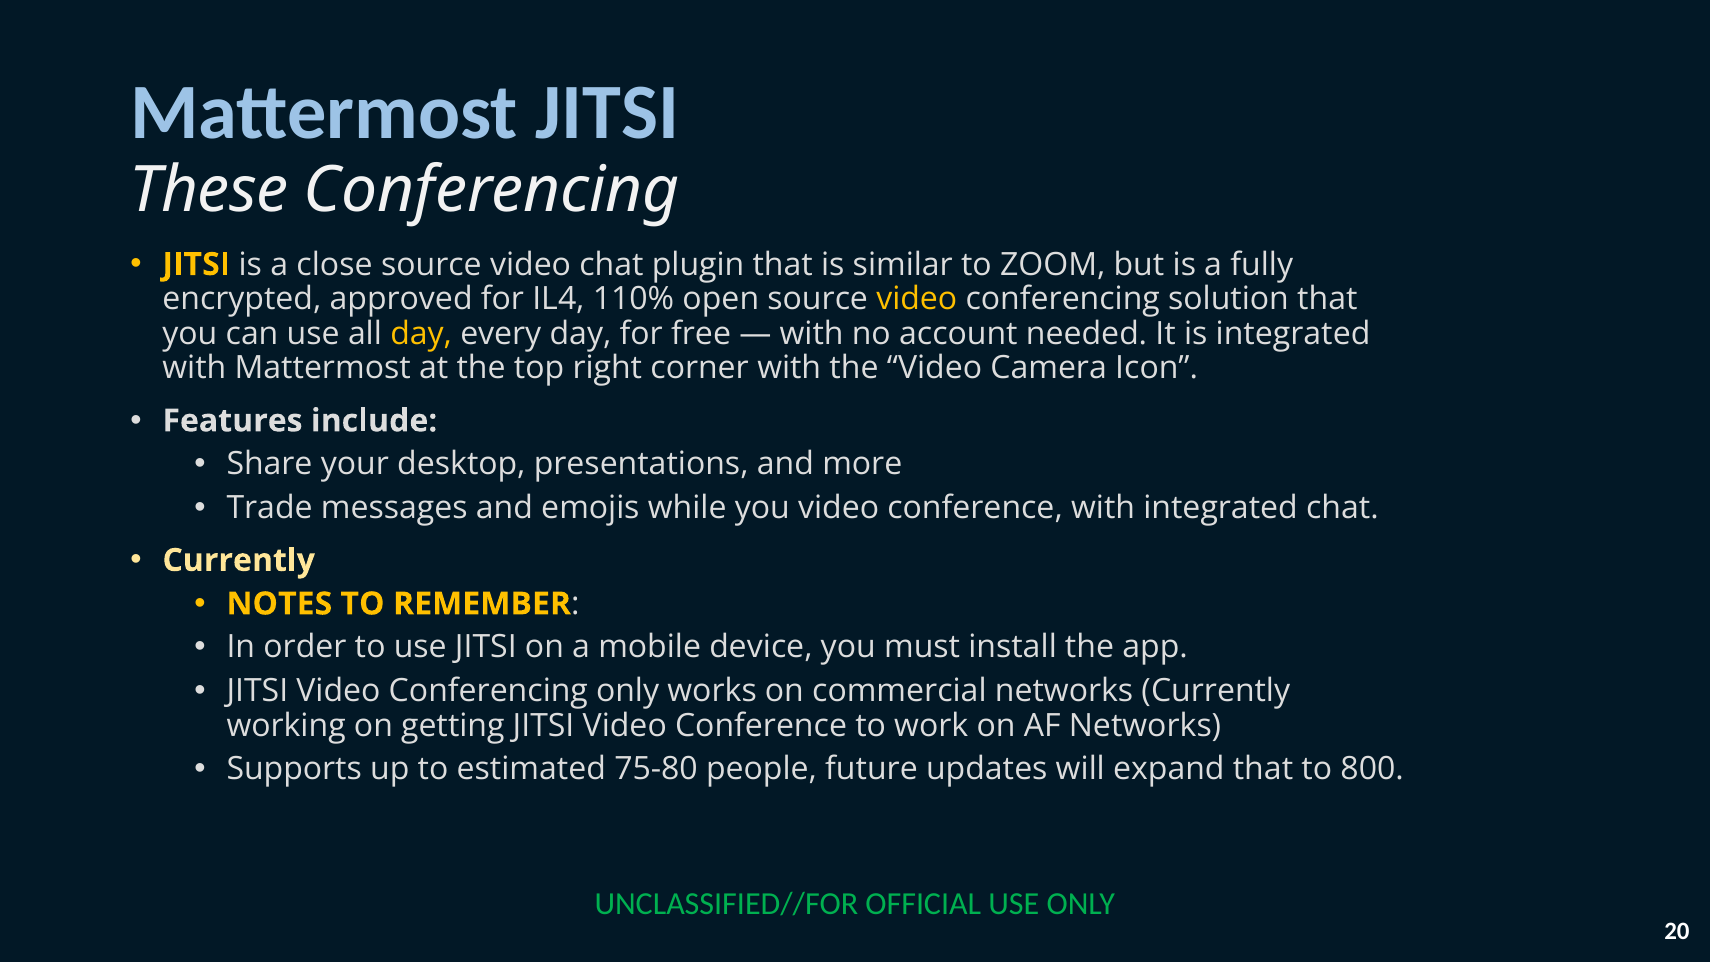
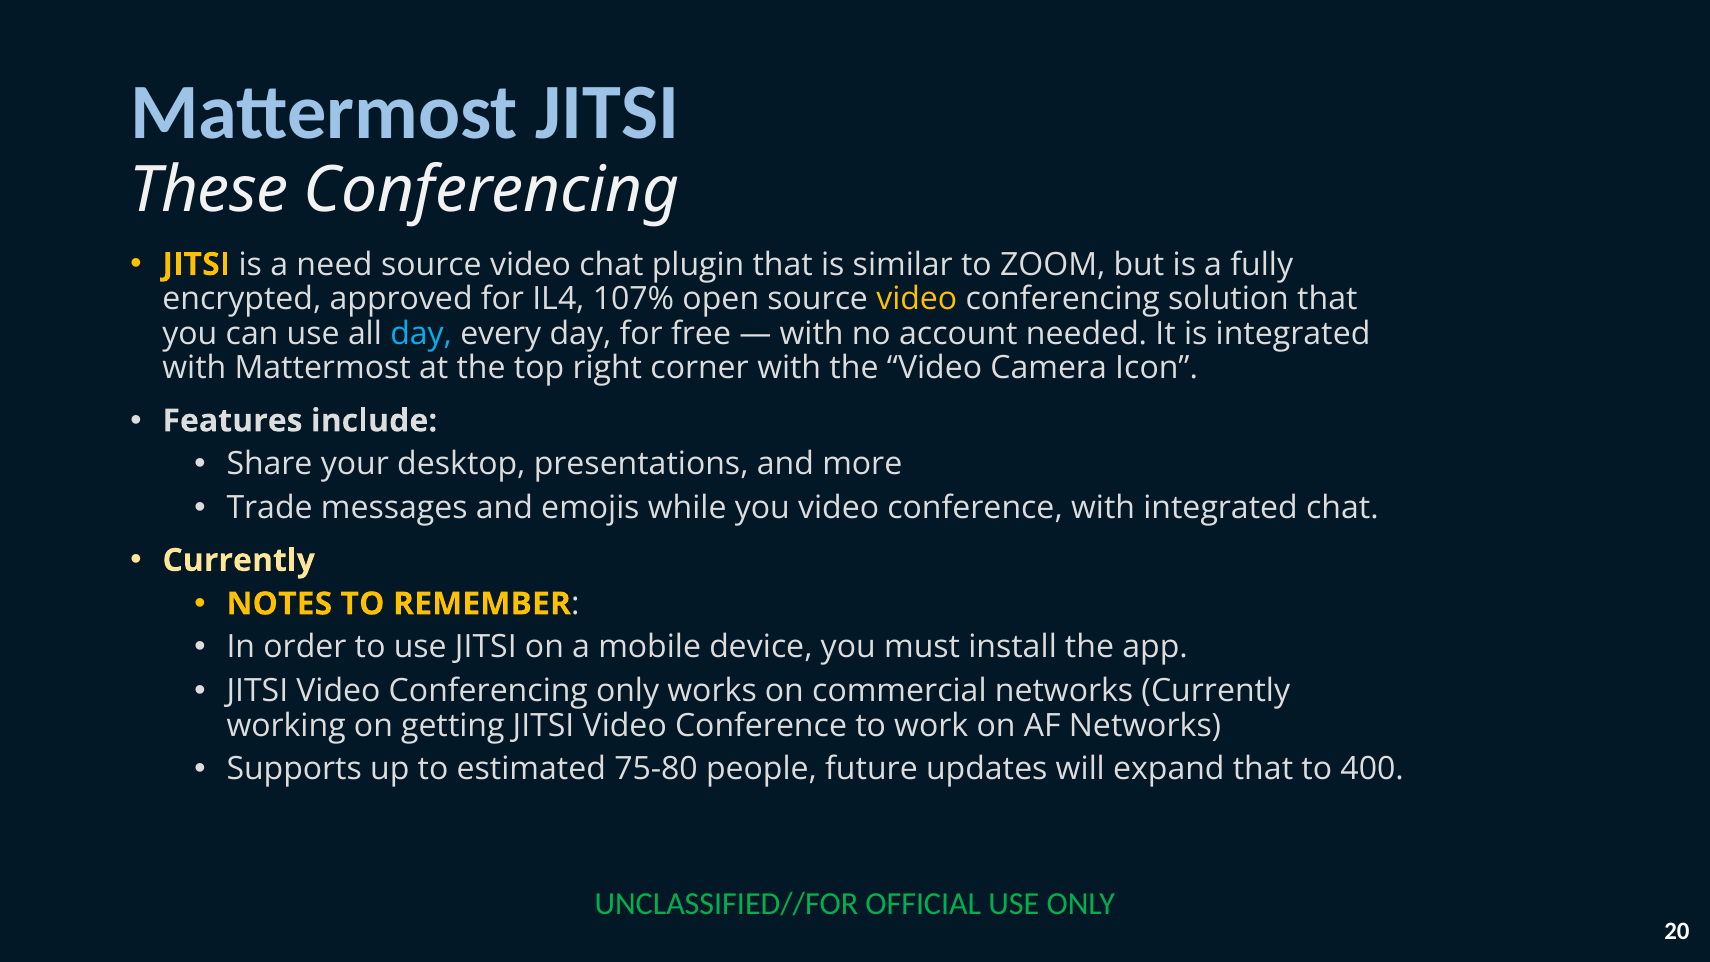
close: close -> need
110%: 110% -> 107%
day at (421, 334) colour: yellow -> light blue
800: 800 -> 400
